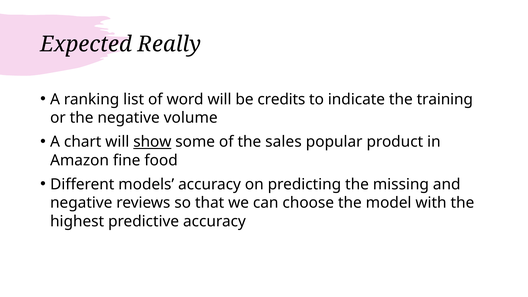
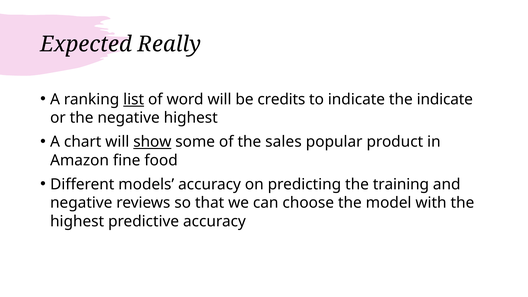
list underline: none -> present
the training: training -> indicate
negative volume: volume -> highest
missing: missing -> training
